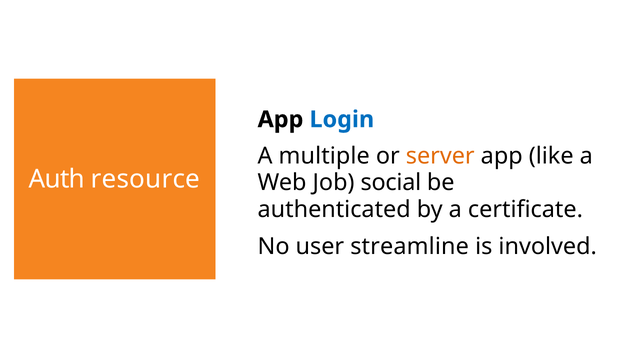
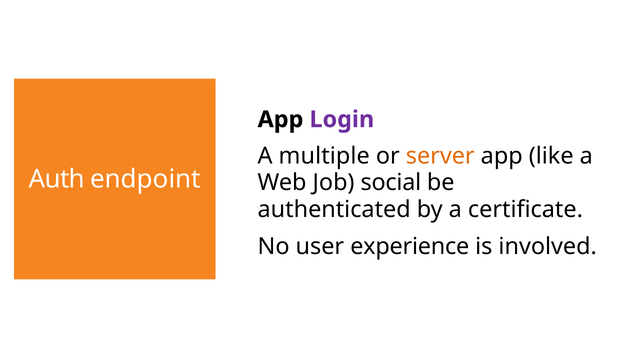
Login colour: blue -> purple
resource: resource -> endpoint
streamline: streamline -> experience
